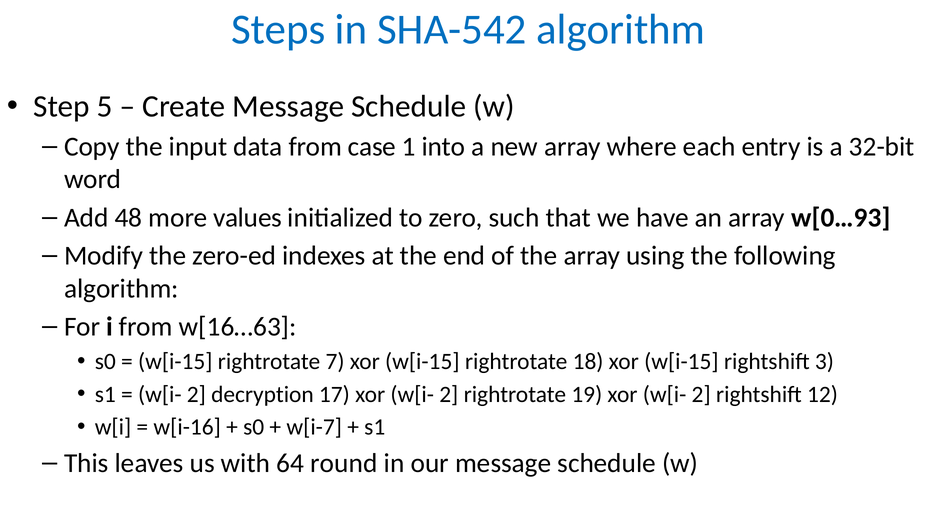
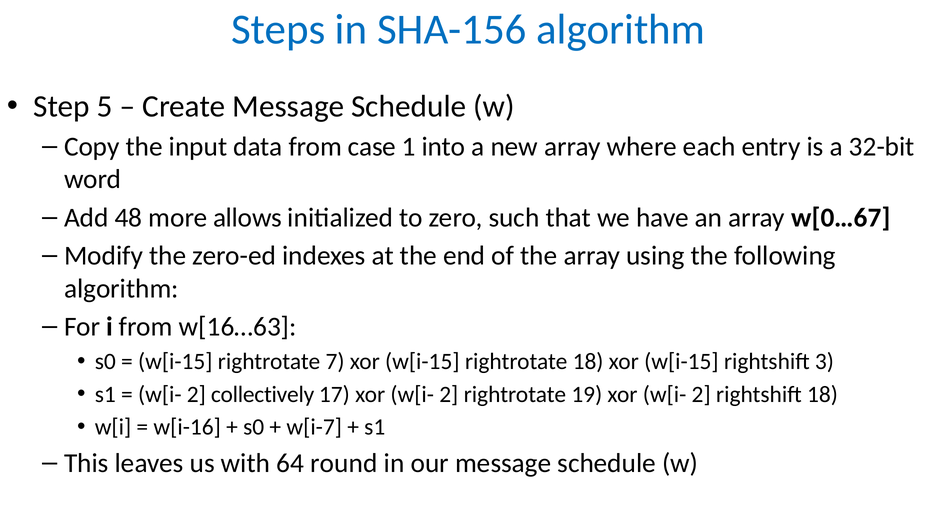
SHA-542: SHA-542 -> SHA-156
values: values -> allows
w[0…93: w[0…93 -> w[0…67
decryption: decryption -> collectively
rightshift 12: 12 -> 18
